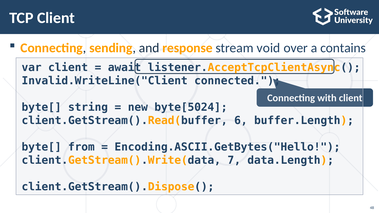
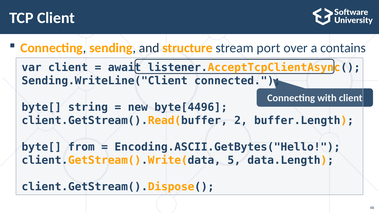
response: response -> structure
void: void -> port
Invalid.WriteLine("Client: Invalid.WriteLine("Client -> Sending.WriteLine("Client
byte[5024: byte[5024 -> byte[4496
6: 6 -> 2
7: 7 -> 5
